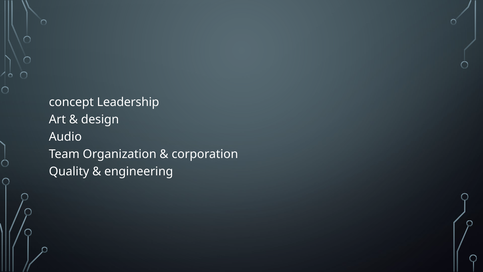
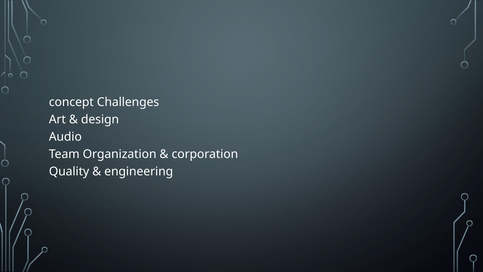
Leadership: Leadership -> Challenges
